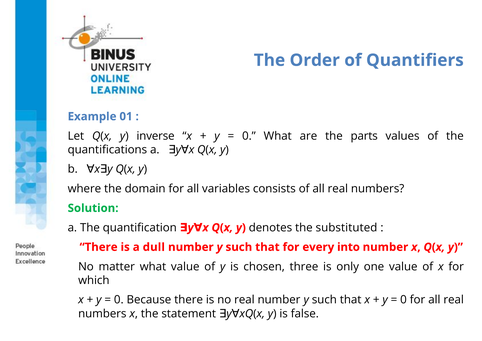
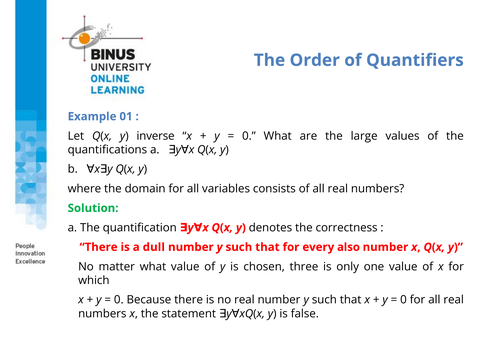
parts: parts -> large
substituted: substituted -> correctness
into: into -> also
